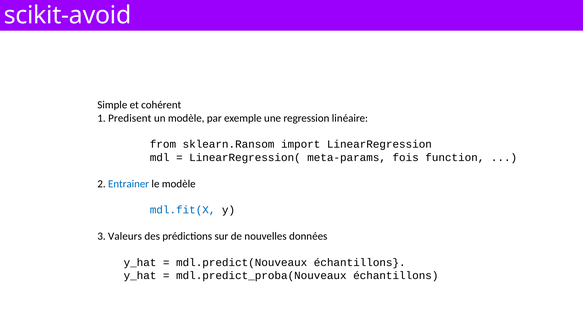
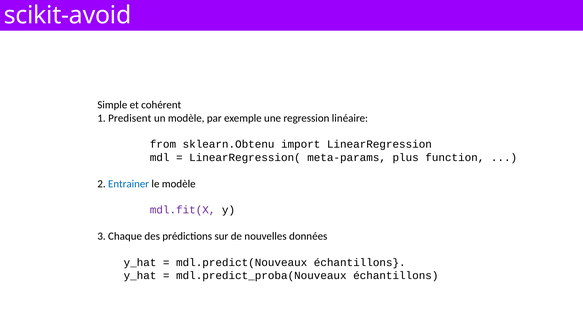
sklearn.Ransom: sklearn.Ransom -> sklearn.Obtenu
fois: fois -> plus
mdl.fit(X colour: blue -> purple
Valeurs: Valeurs -> Chaque
